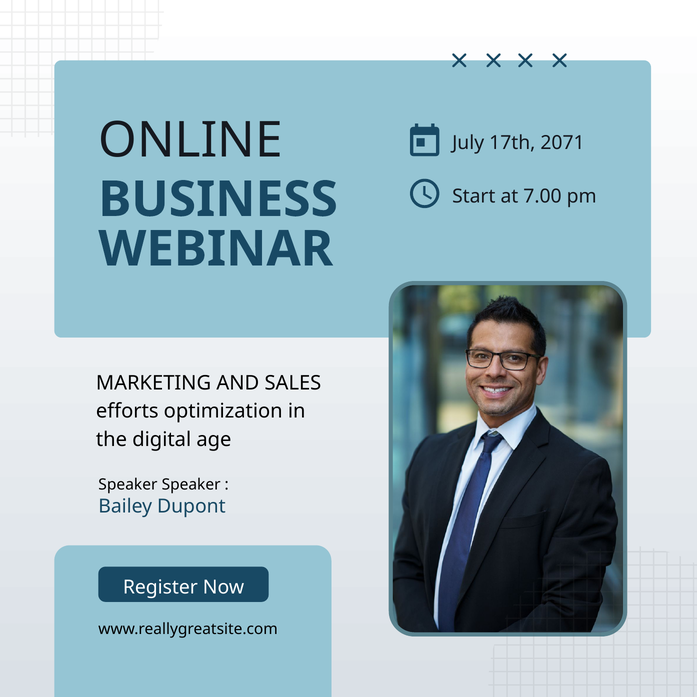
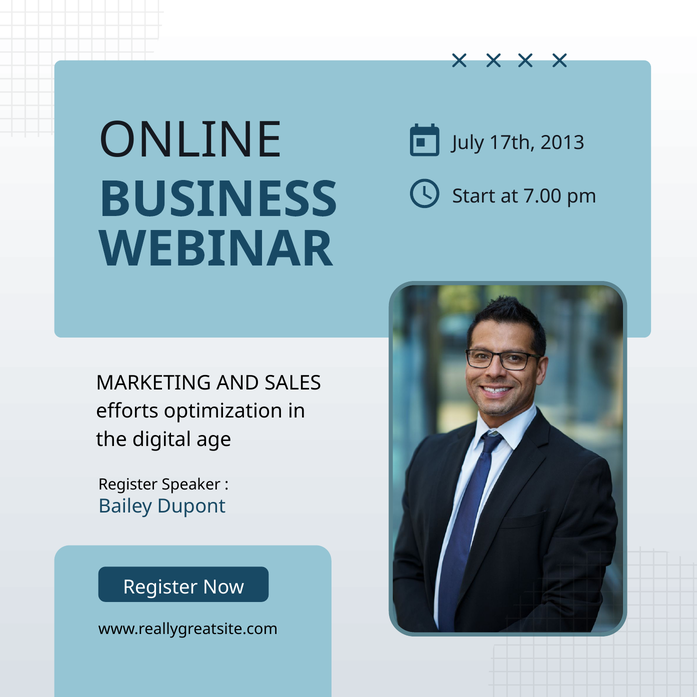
2071: 2071 -> 2013
Speaker at (128, 484): Speaker -> Register
